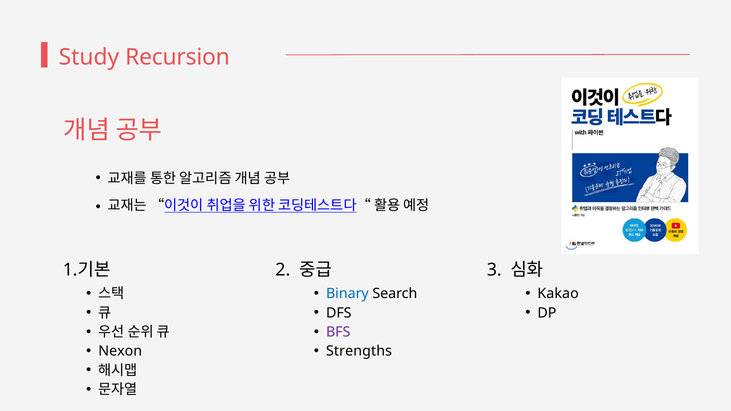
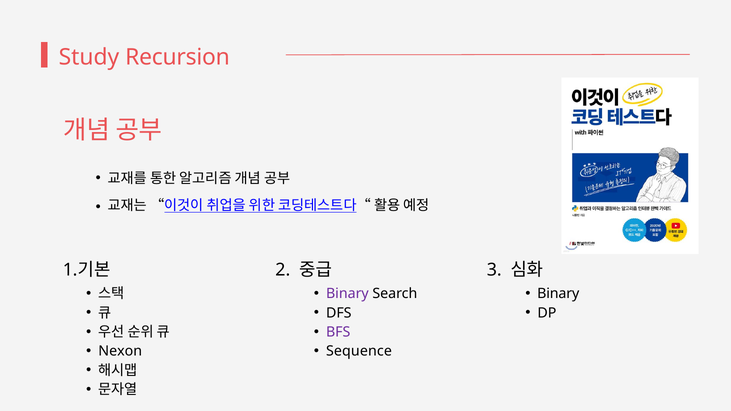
Binary at (347, 294) colour: blue -> purple
Kakao at (558, 294): Kakao -> Binary
Strengths: Strengths -> Sequence
